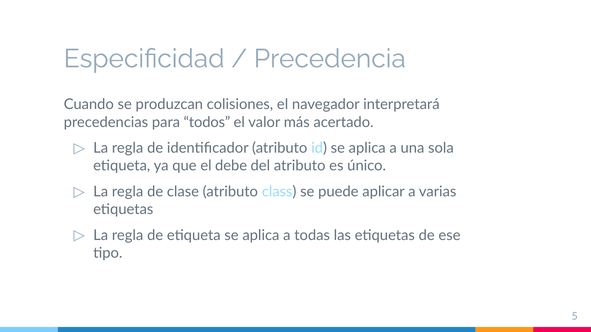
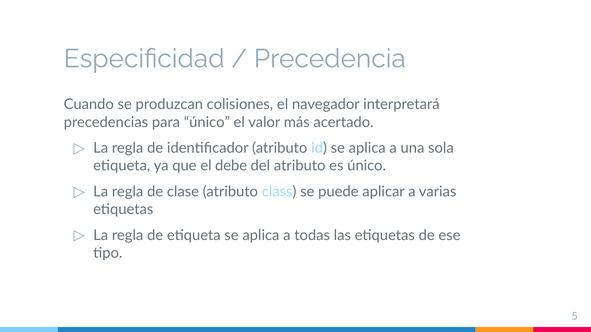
para todos: todos -> único
